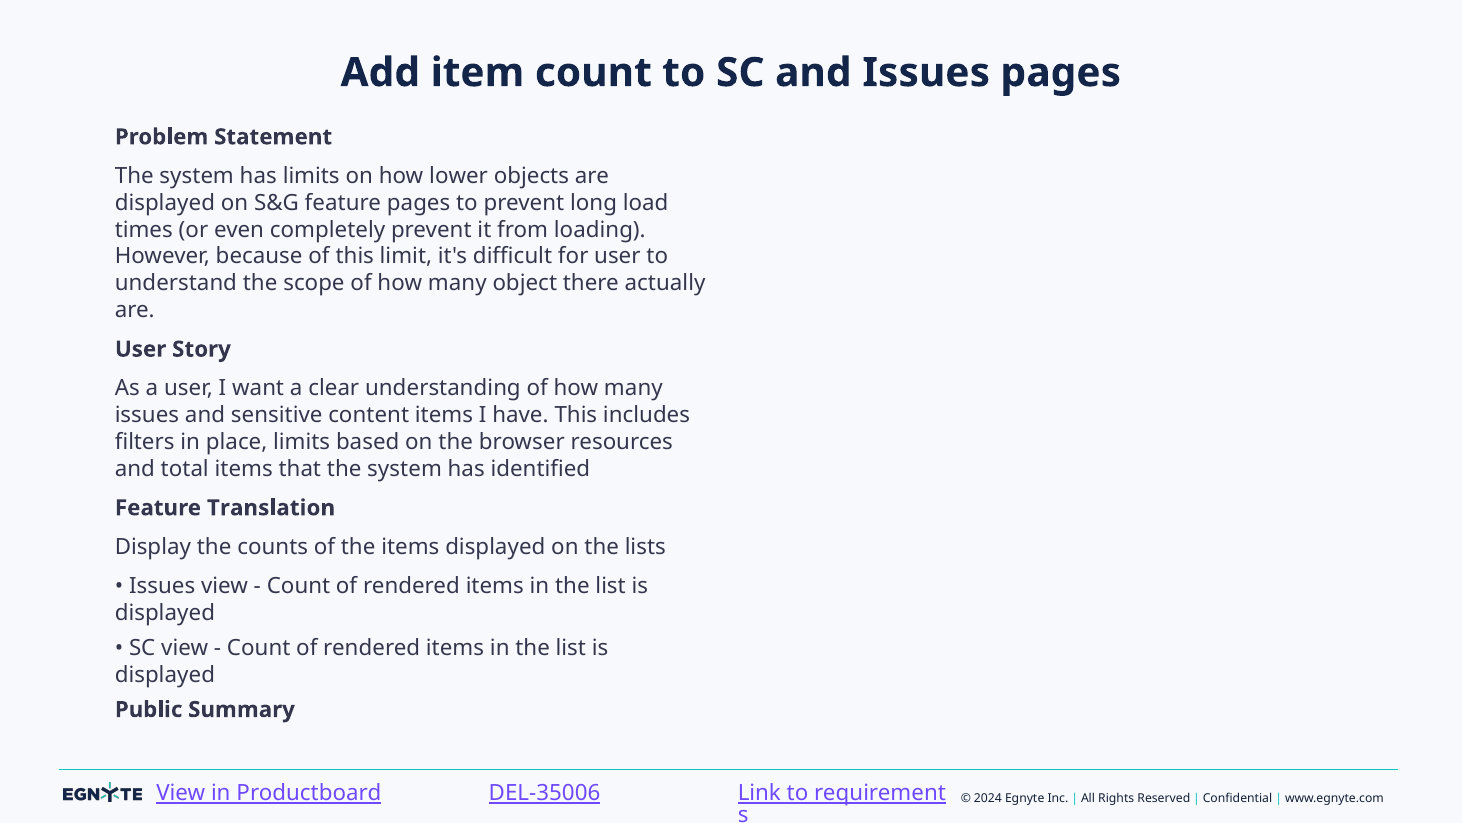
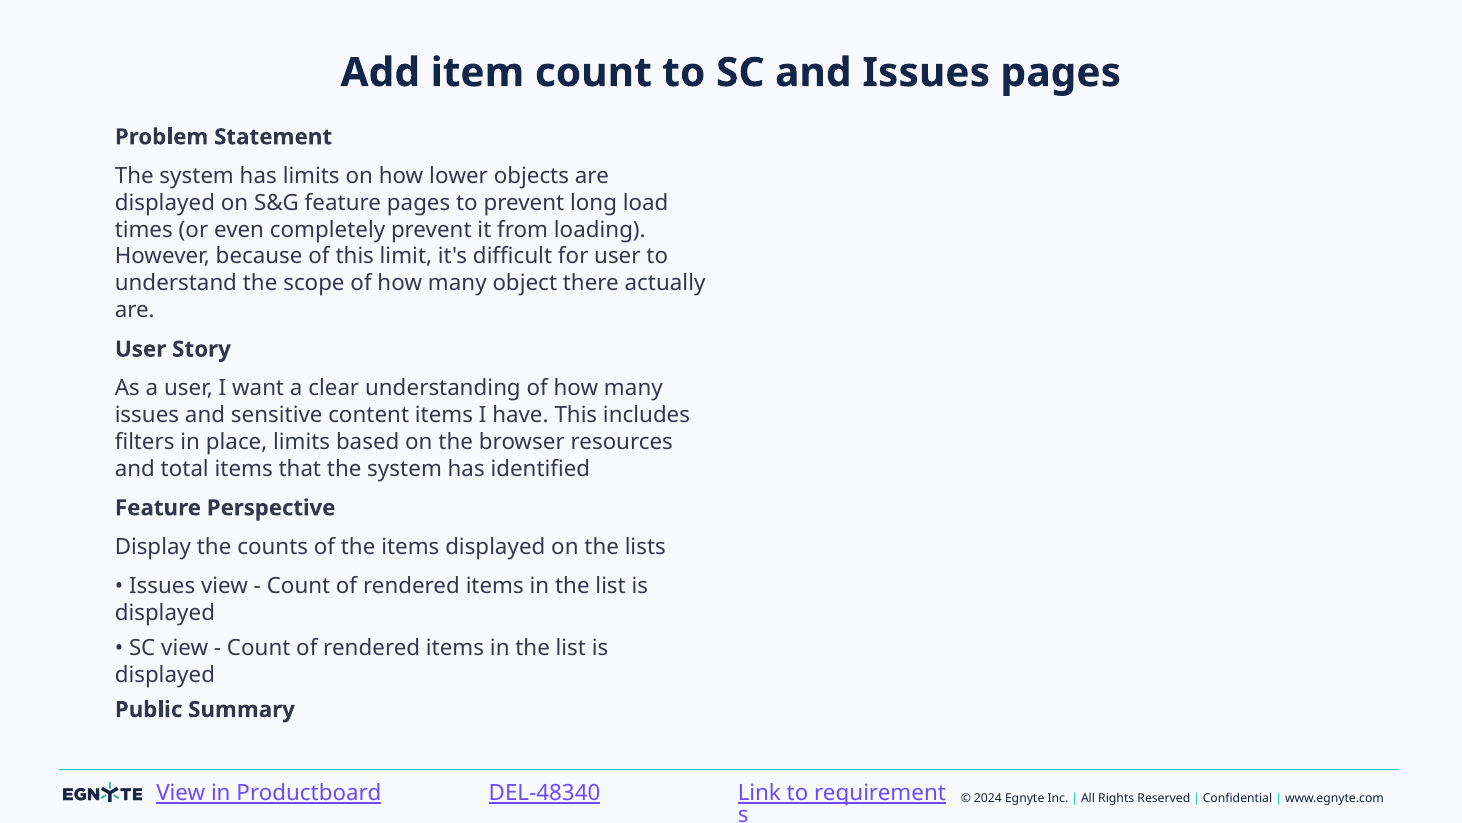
Translation: Translation -> Perspective
DEL-35006: DEL-35006 -> DEL-48340
